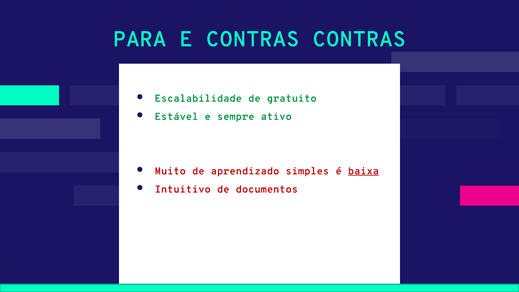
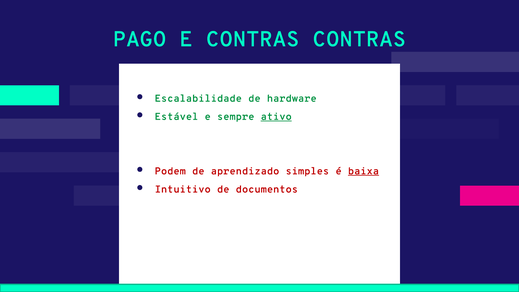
PARA: PARA -> PAGO
gratuito: gratuito -> hardware
ativo underline: none -> present
Muito: Muito -> Podem
